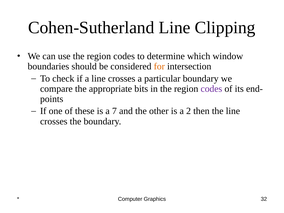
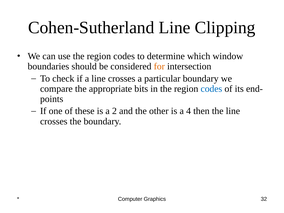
codes at (211, 89) colour: purple -> blue
7: 7 -> 2
2: 2 -> 4
